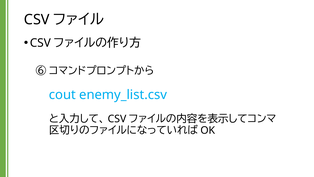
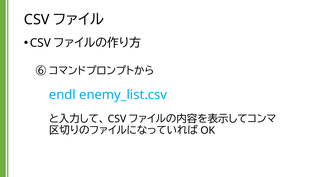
cout: cout -> endl
